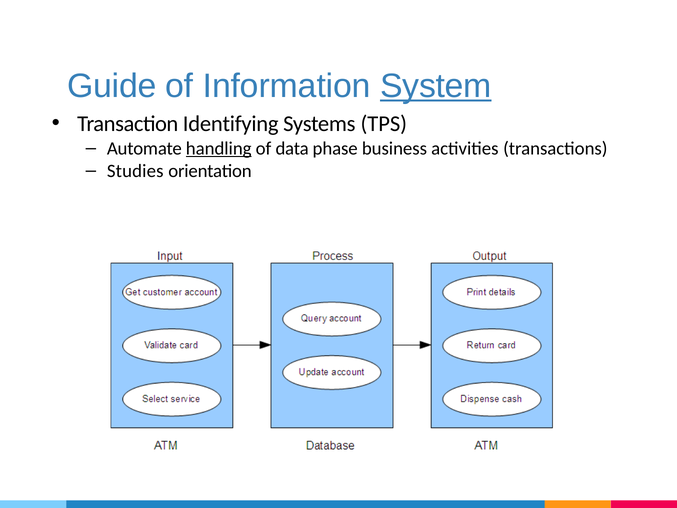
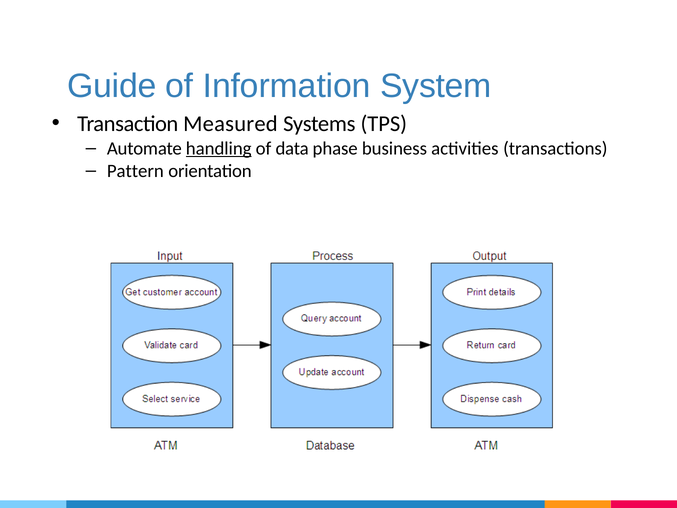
System underline: present -> none
Identifying: Identifying -> Measured
Studies: Studies -> Pattern
